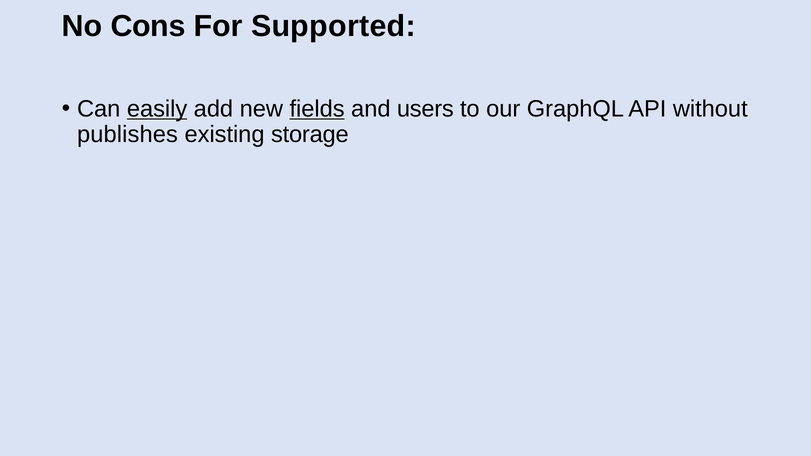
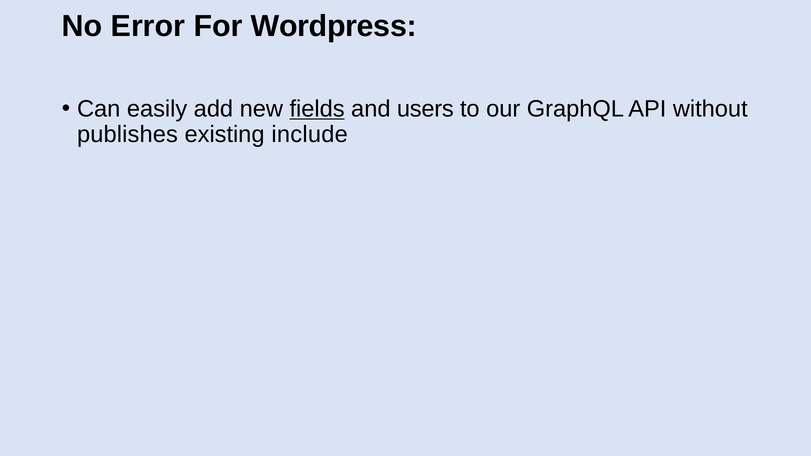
Cons: Cons -> Error
Supported: Supported -> Wordpress
easily underline: present -> none
storage: storage -> include
